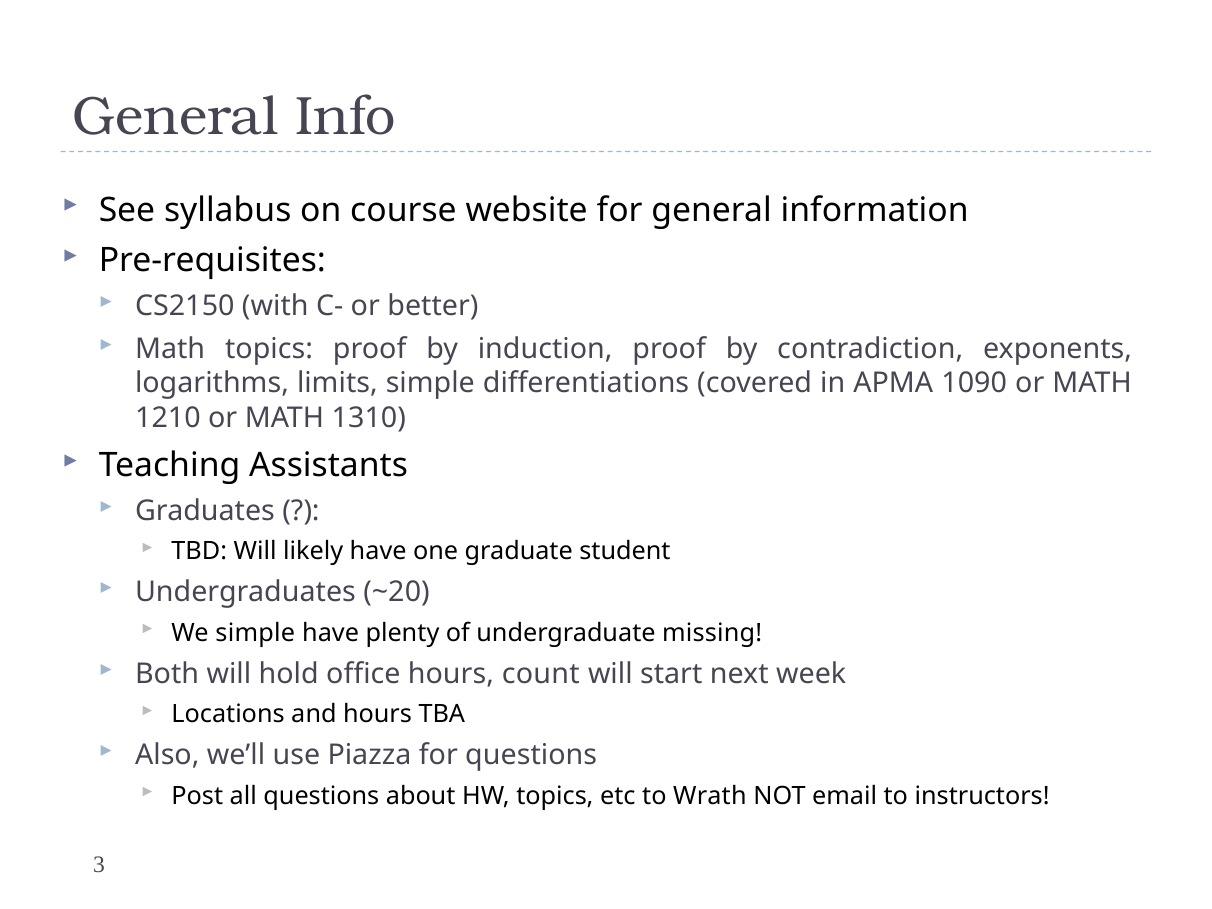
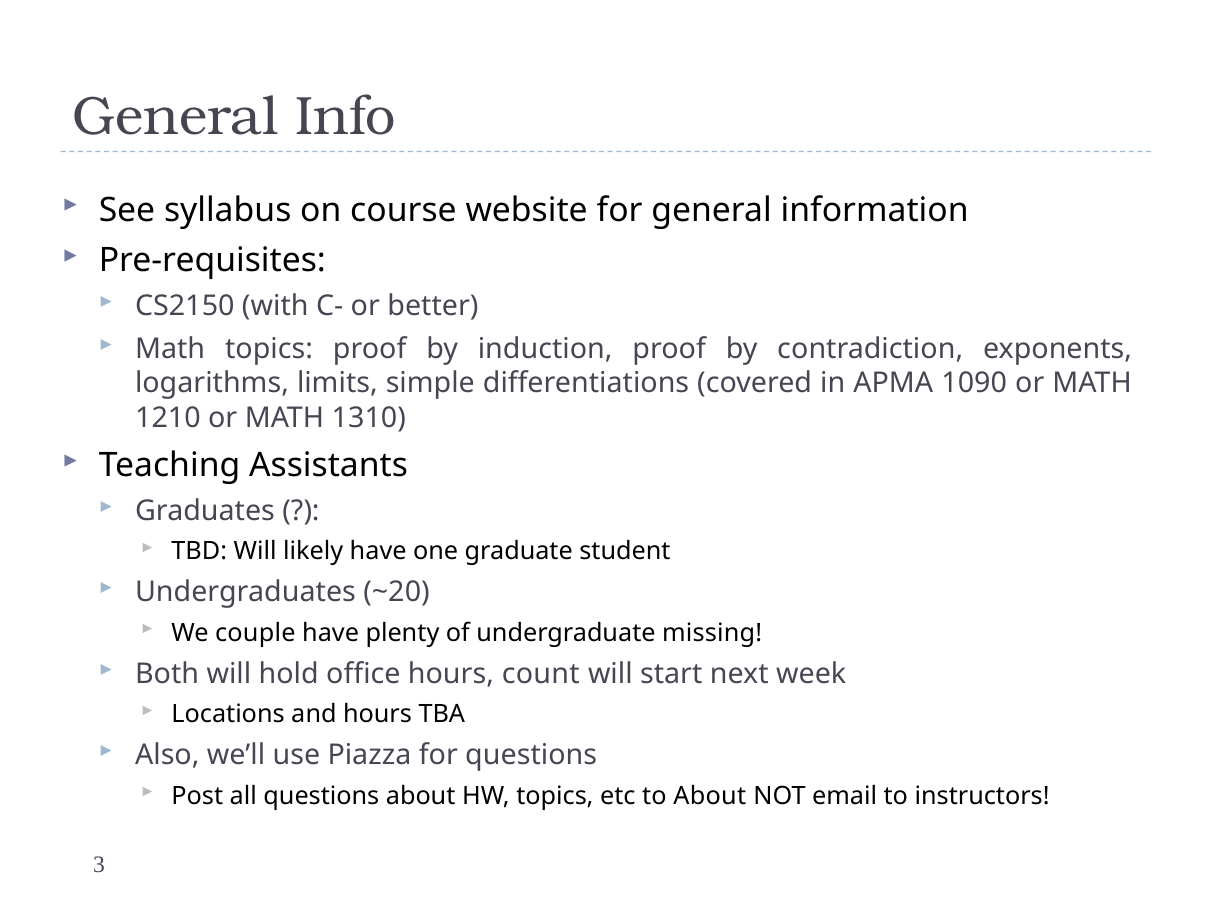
We simple: simple -> couple
to Wrath: Wrath -> About
